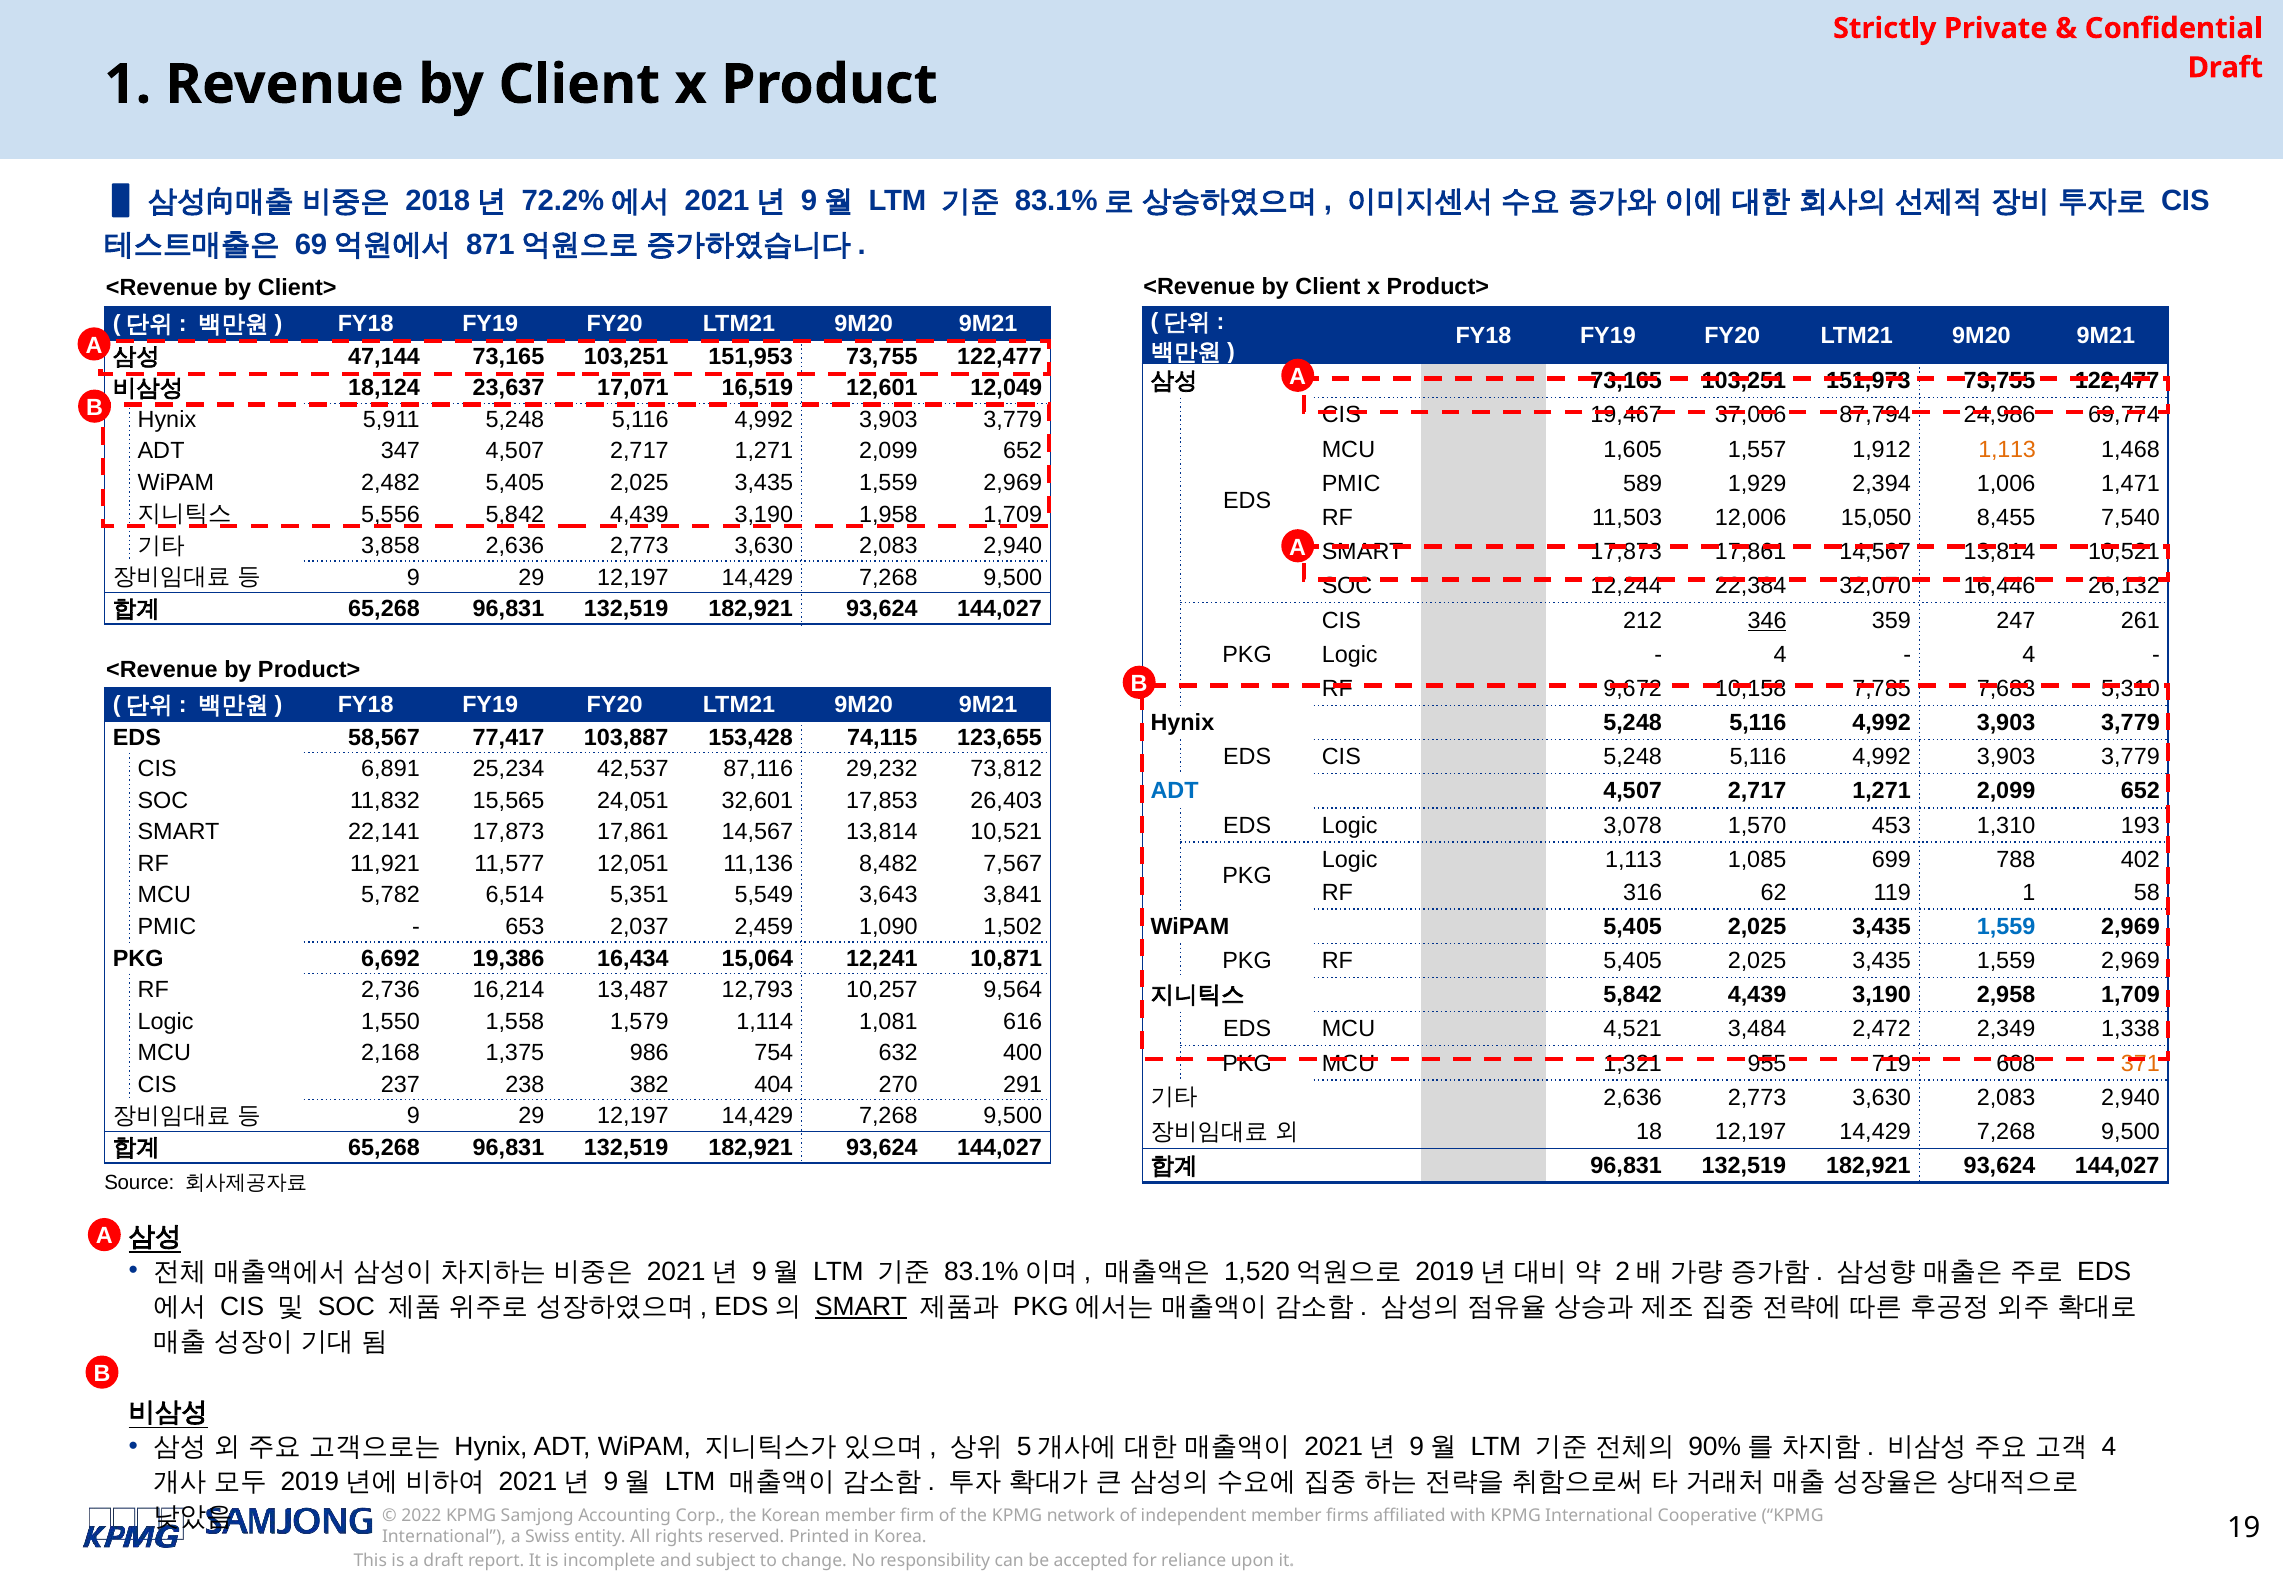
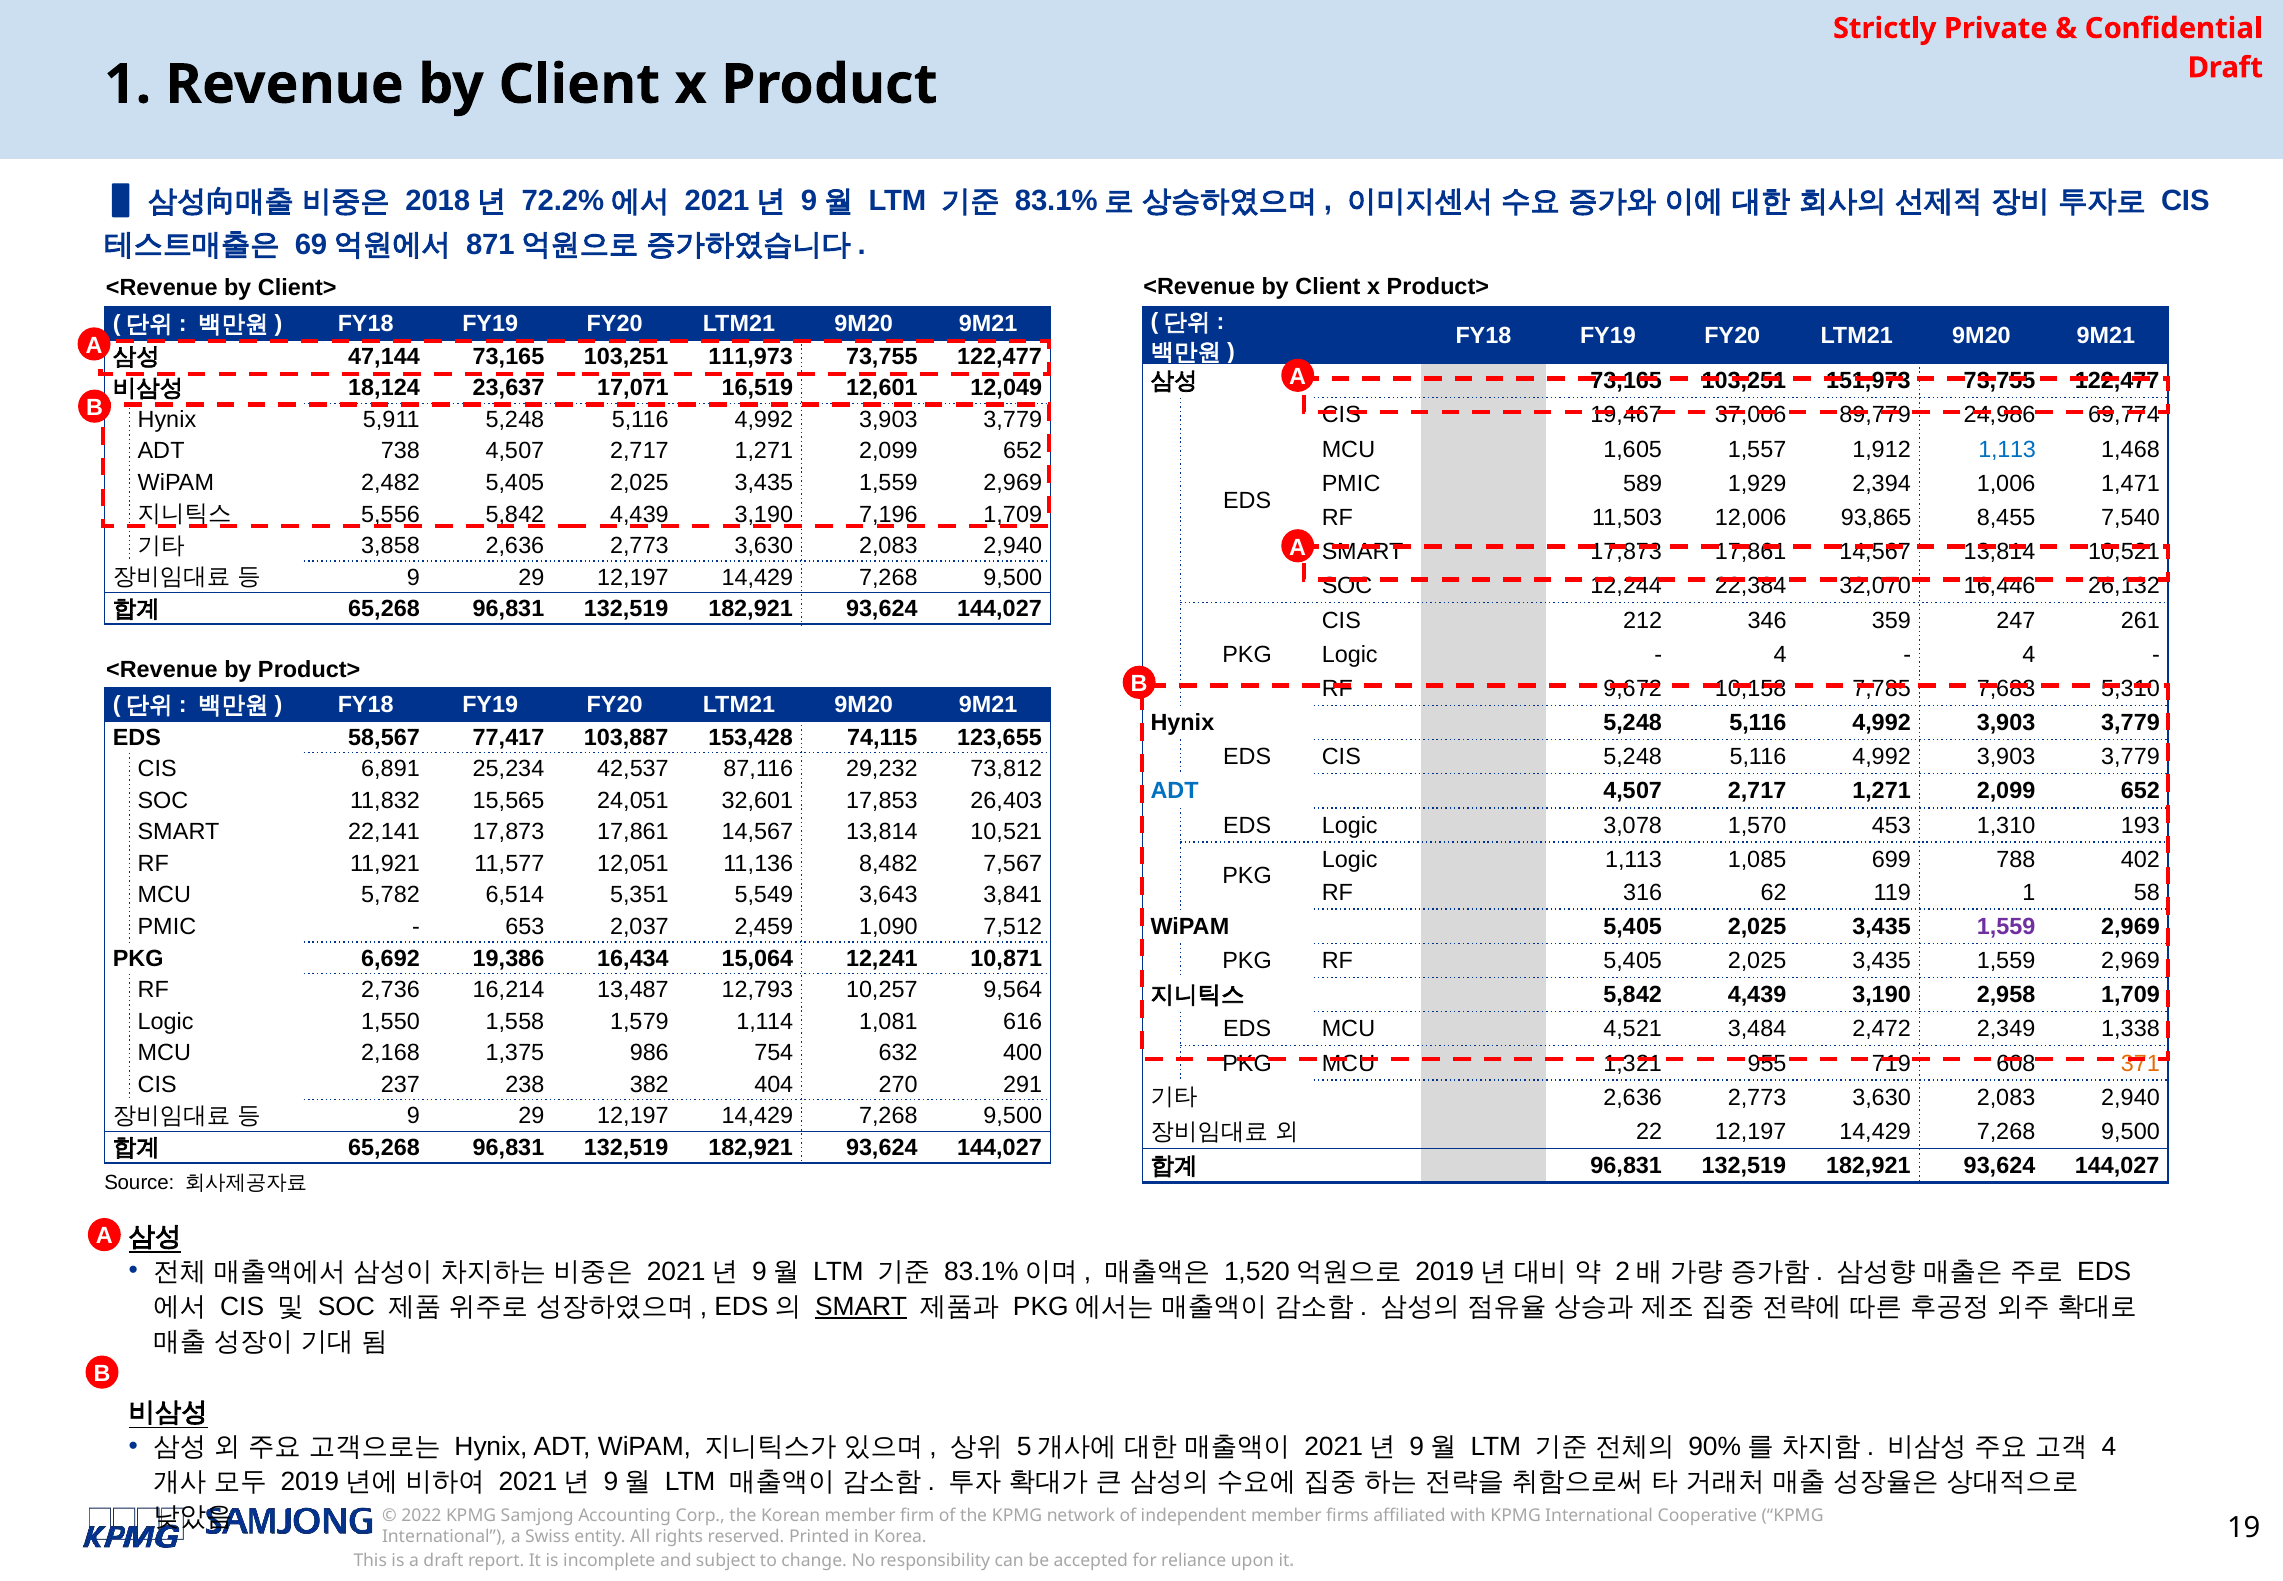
151,953: 151,953 -> 111,973
87,794: 87,794 -> 89,779
1,113 at (2007, 449) colour: orange -> blue
347: 347 -> 738
1,958: 1,958 -> 7,196
15,050: 15,050 -> 93,865
346 underline: present -> none
1,559 at (2006, 926) colour: blue -> purple
1,502: 1,502 -> 7,512
18: 18 -> 22
